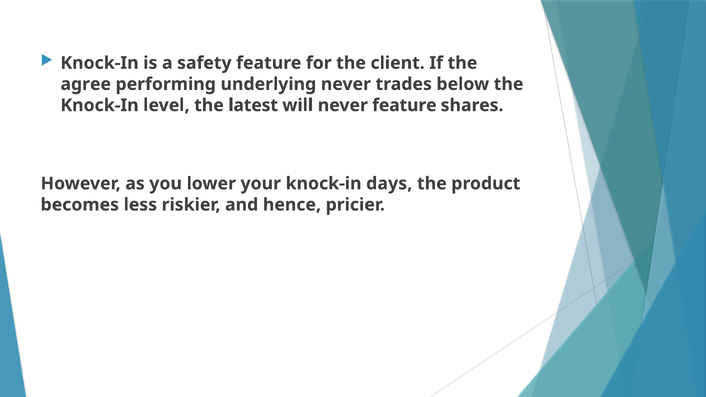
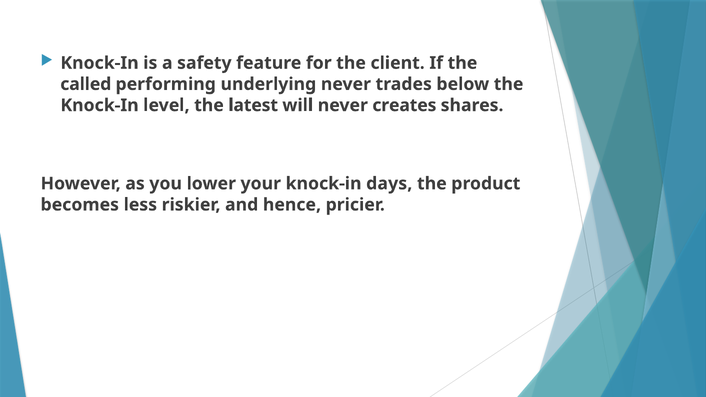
agree: agree -> called
never feature: feature -> creates
